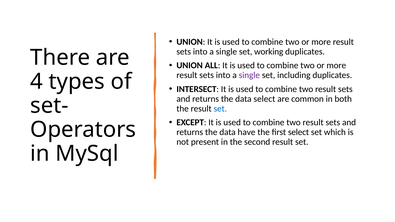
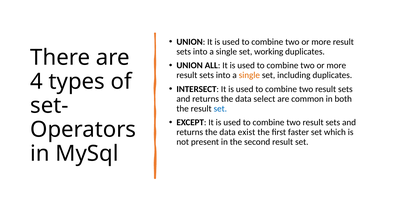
single at (249, 75) colour: purple -> orange
have: have -> exist
first select: select -> faster
